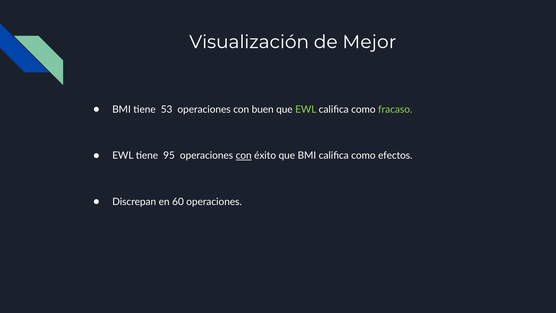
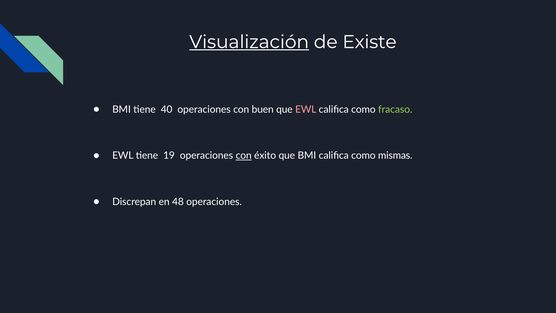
Visualización underline: none -> present
Mejor: Mejor -> Existe
53: 53 -> 40
EWL at (306, 109) colour: light green -> pink
95: 95 -> 19
efectos: efectos -> mismas
60: 60 -> 48
